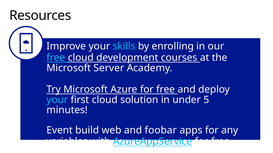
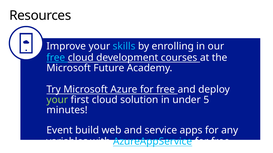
Server: Server -> Future
your at (57, 100) colour: light blue -> light green
foobar: foobar -> service
